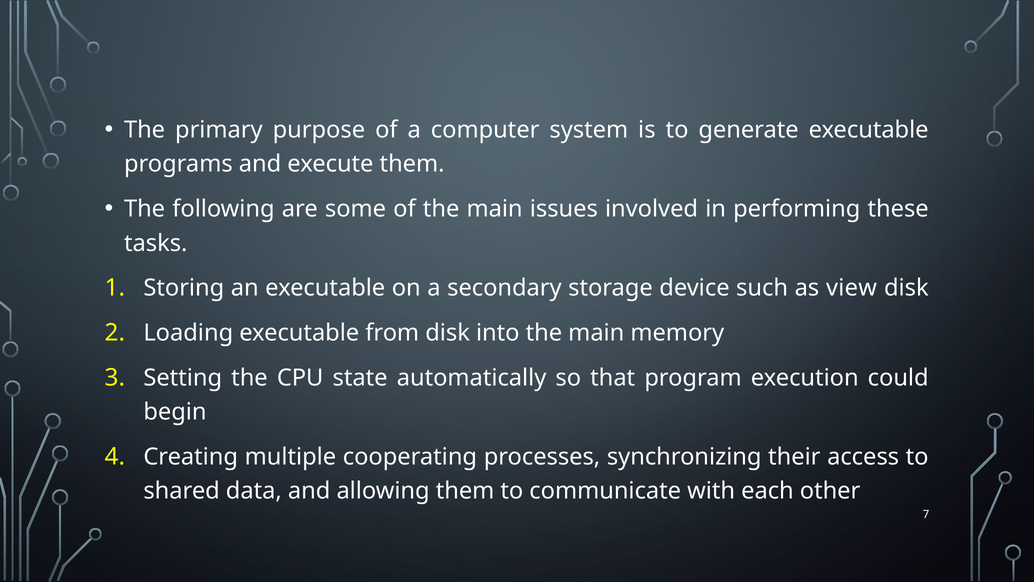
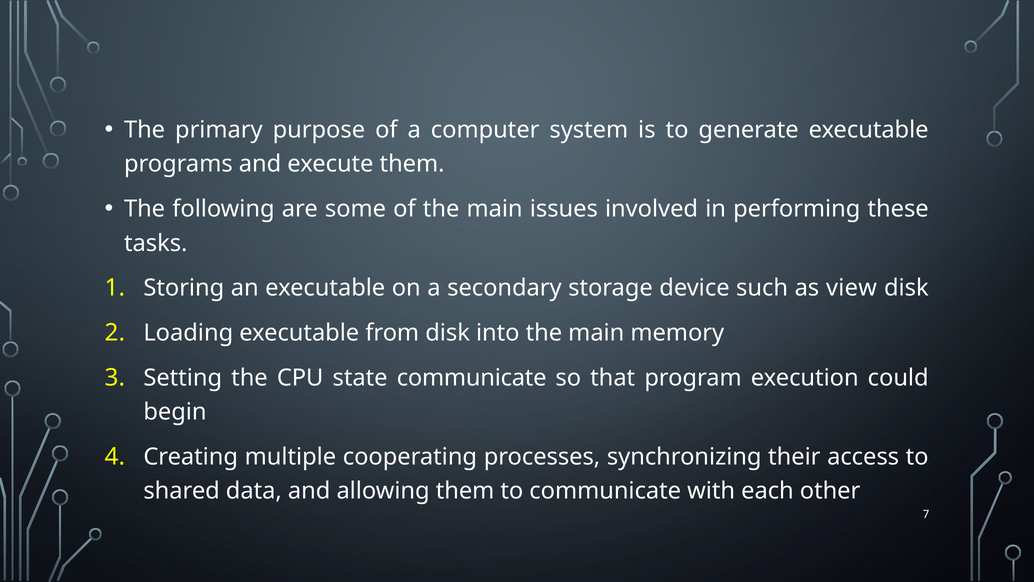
state automatically: automatically -> communicate
